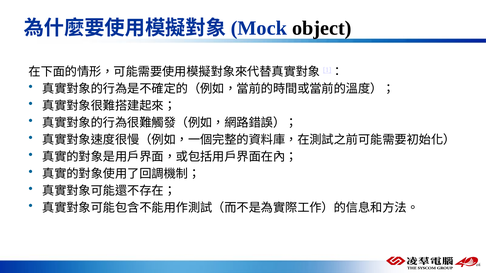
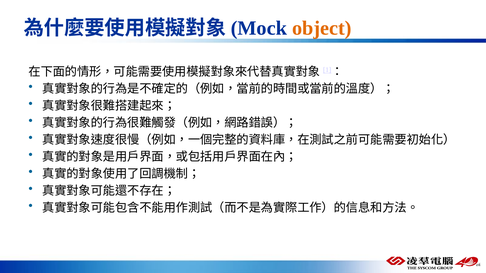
object colour: black -> orange
